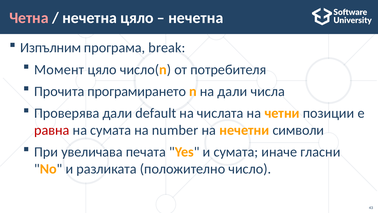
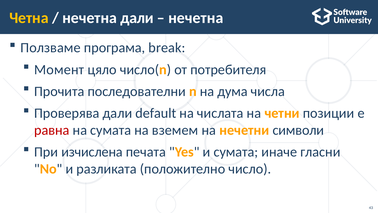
Четна colour: pink -> yellow
нечетна цяло: цяло -> дали
Изпълним: Изпълним -> Ползваме
програмирането: програмирането -> последователни
на дали: дали -> дума
number: number -> вземем
увеличава: увеличава -> изчислена
